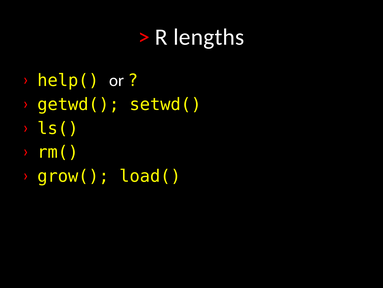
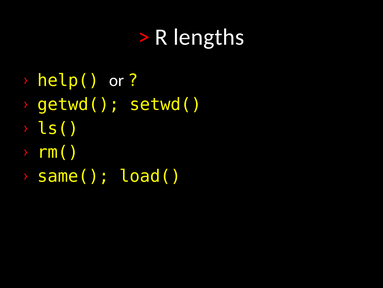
grow(: grow( -> same(
